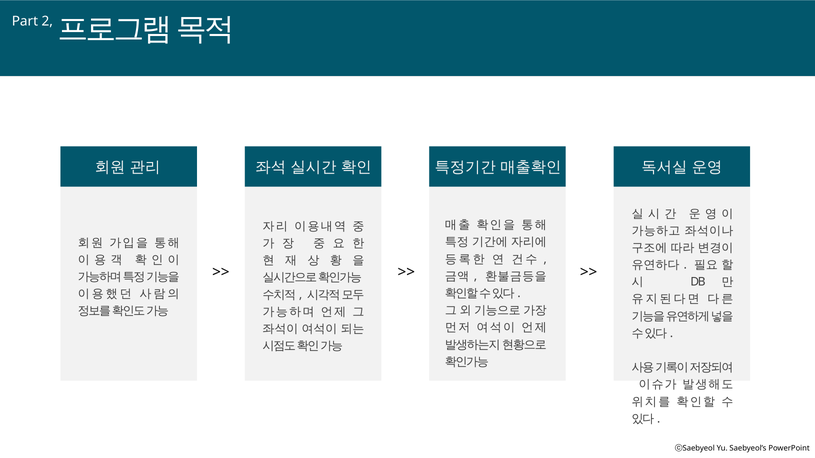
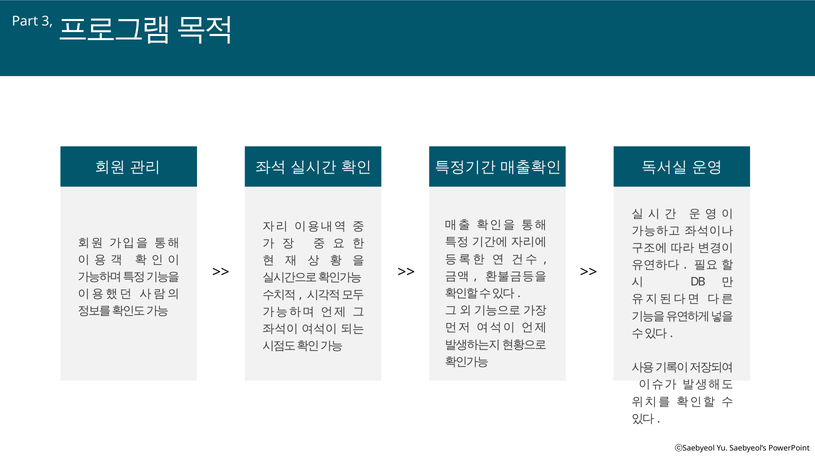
2: 2 -> 3
